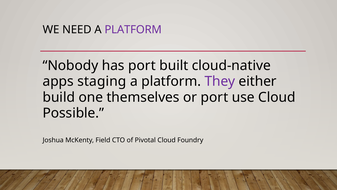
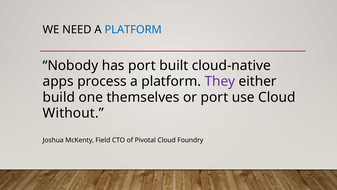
PLATFORM at (133, 30) colour: purple -> blue
staging: staging -> process
Possible: Possible -> Without
